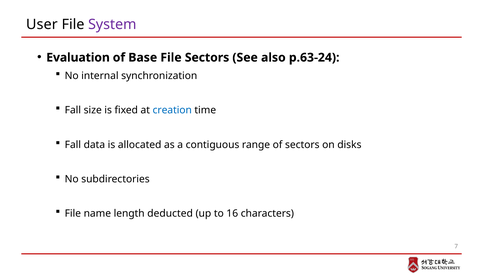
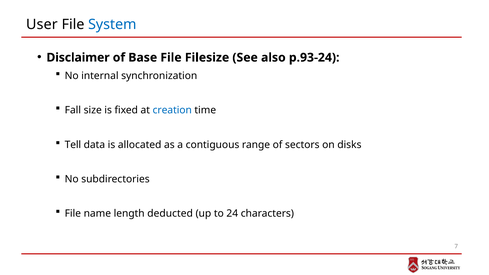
System colour: purple -> blue
Evaluation: Evaluation -> Disclaimer
File Sectors: Sectors -> Filesize
p.63-24: p.63-24 -> p.93-24
Fall at (73, 145): Fall -> Tell
16: 16 -> 24
